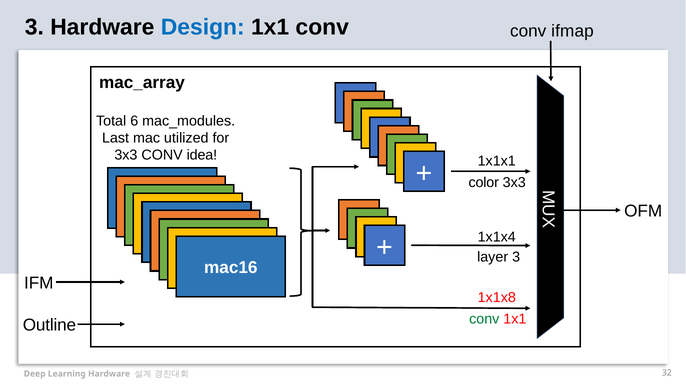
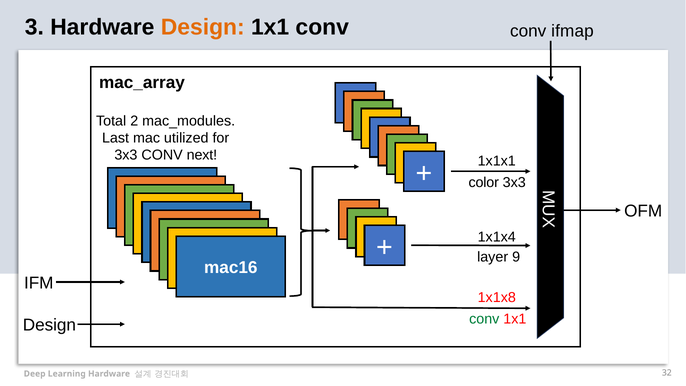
Design at (203, 27) colour: blue -> orange
6: 6 -> 2
idea: idea -> next
layer 3: 3 -> 9
Outline at (49, 325): Outline -> Design
